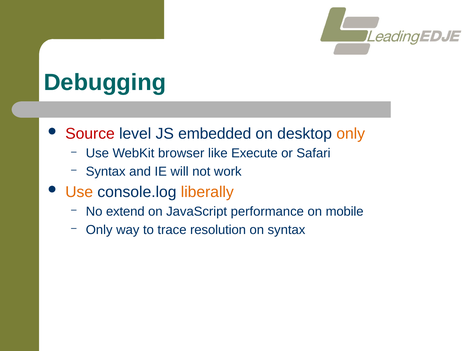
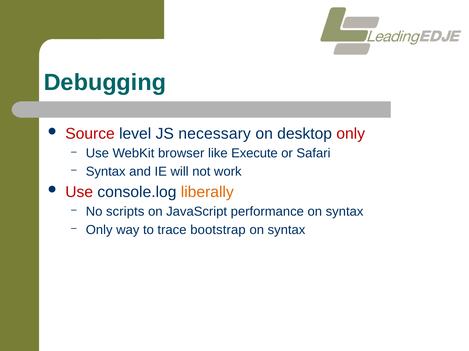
embedded: embedded -> necessary
only at (351, 134) colour: orange -> red
Use at (79, 192) colour: orange -> red
extend: extend -> scripts
performance on mobile: mobile -> syntax
resolution: resolution -> bootstrap
